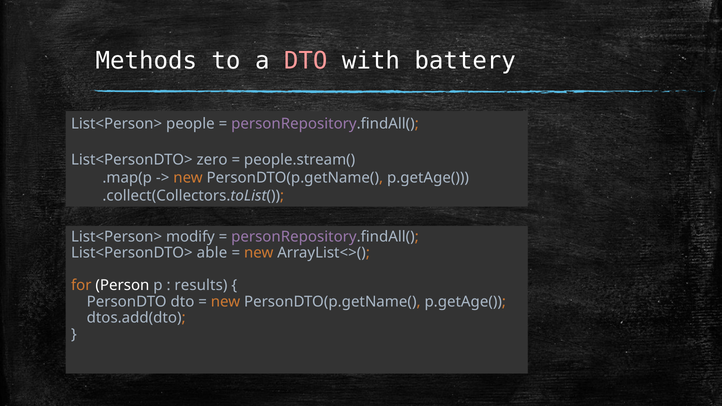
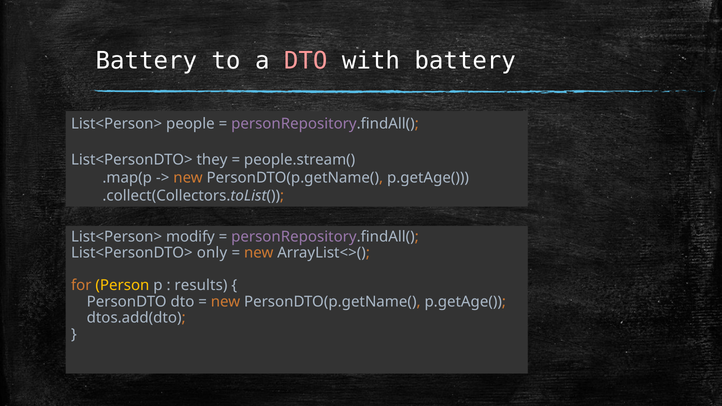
Methods at (146, 61): Methods -> Battery
zero: zero -> they
able: able -> only
Person colour: white -> yellow
